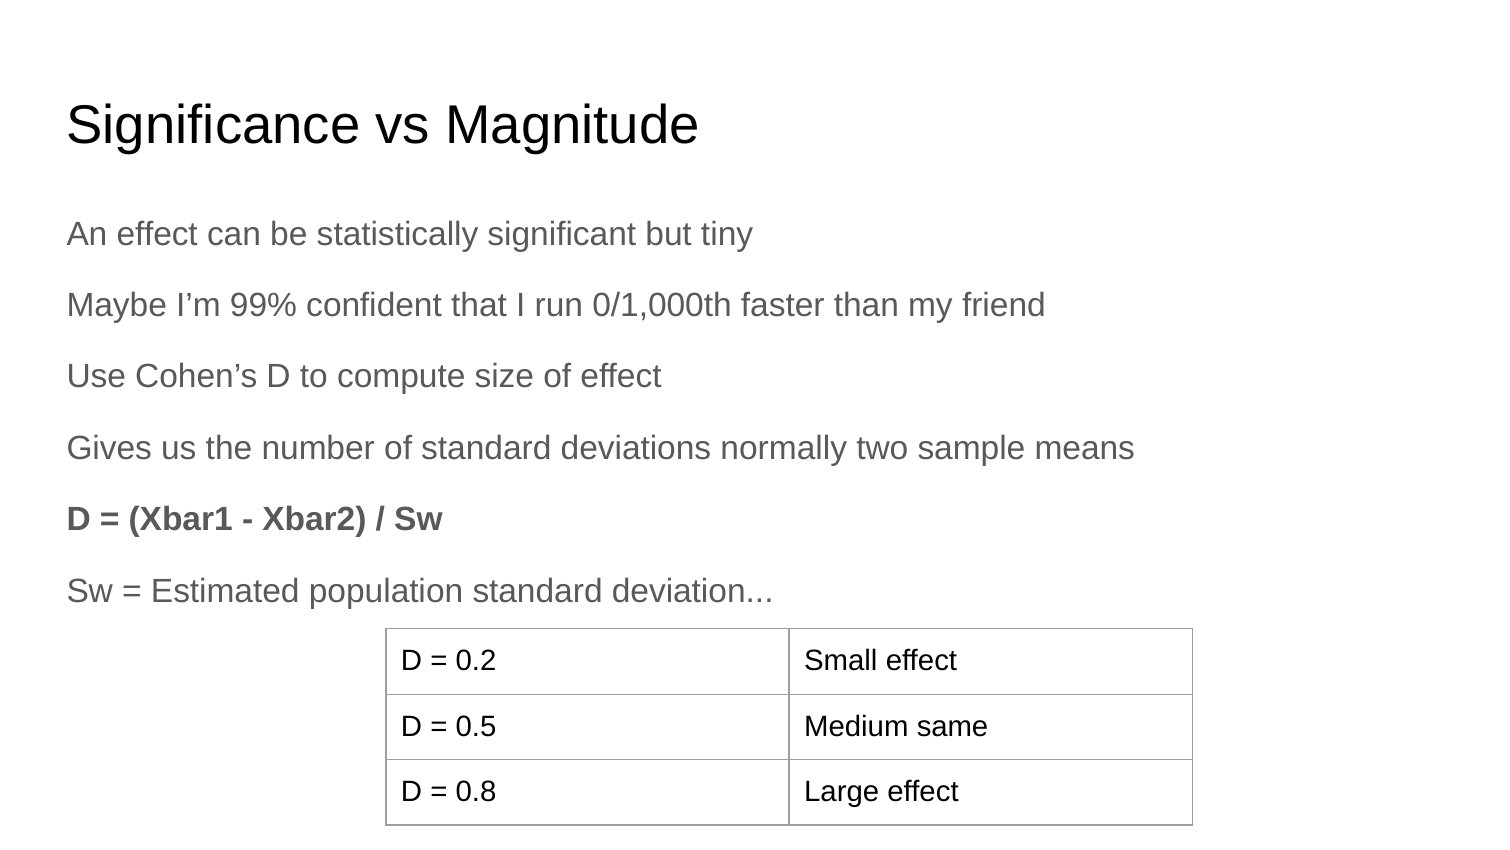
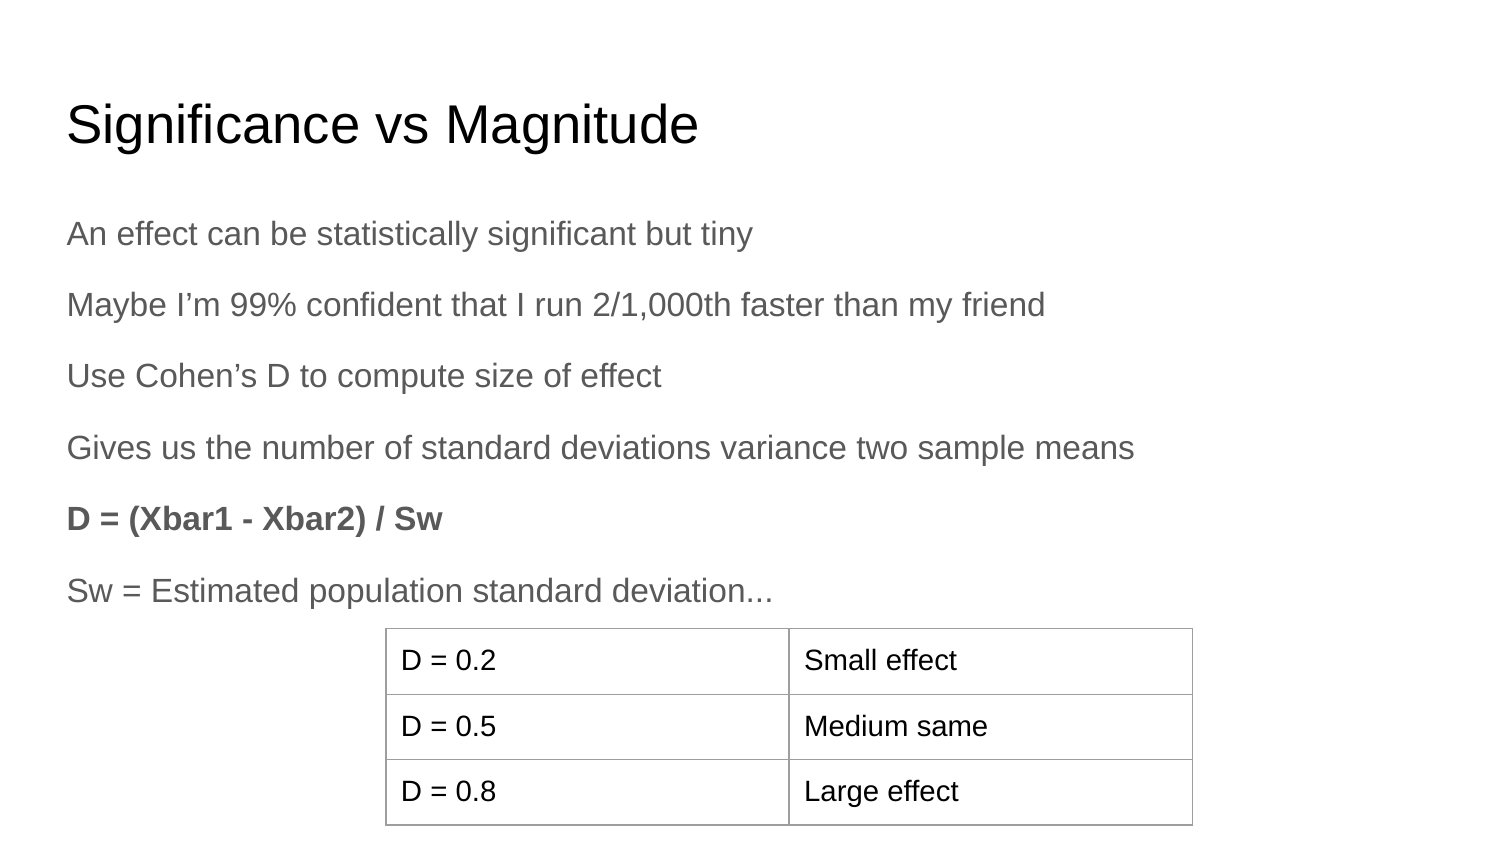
0/1,000th: 0/1,000th -> 2/1,000th
normally: normally -> variance
